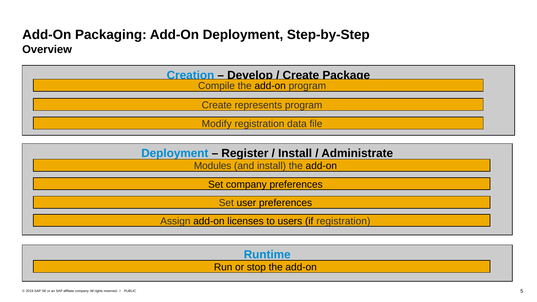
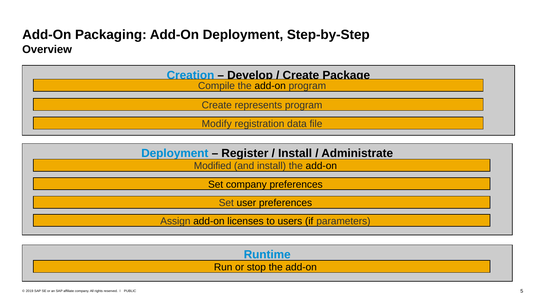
Modules: Modules -> Modified
if registration: registration -> parameters
